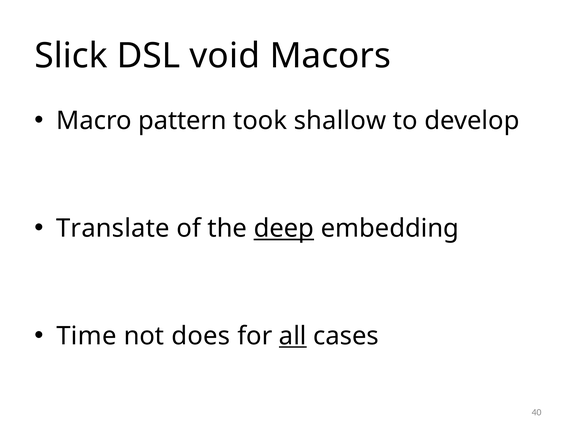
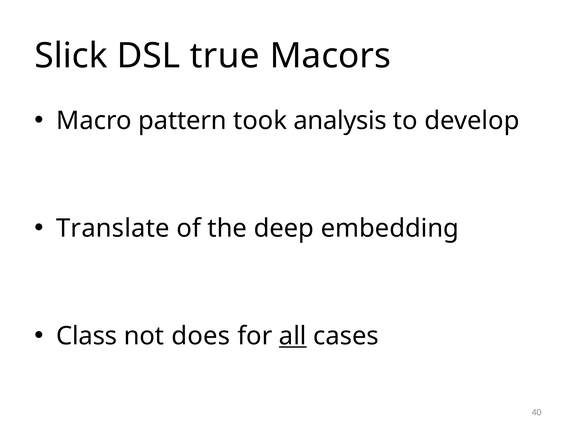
void: void -> true
shallow: shallow -> analysis
deep underline: present -> none
Time: Time -> Class
